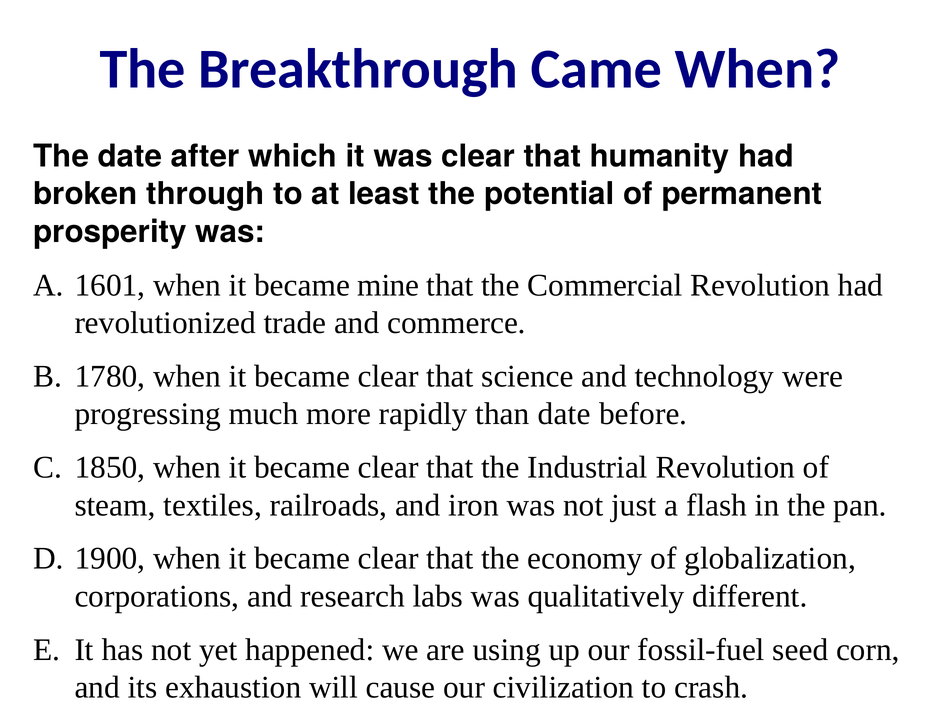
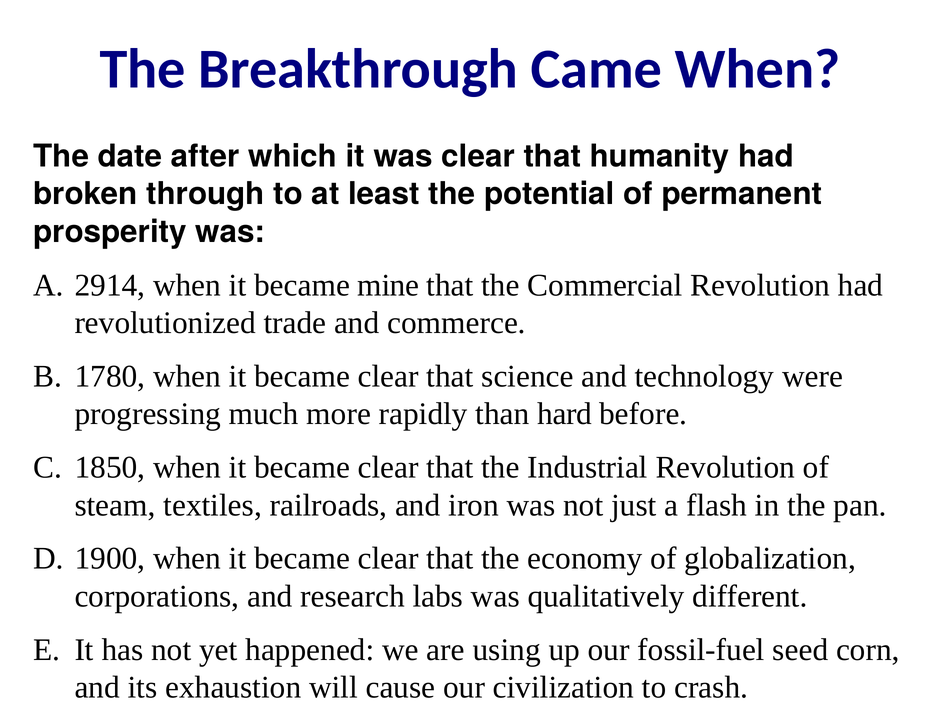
1601: 1601 -> 2914
than date: date -> hard
